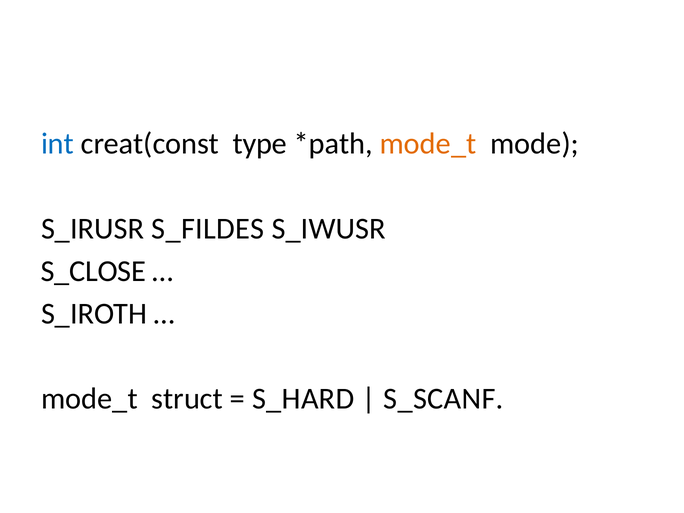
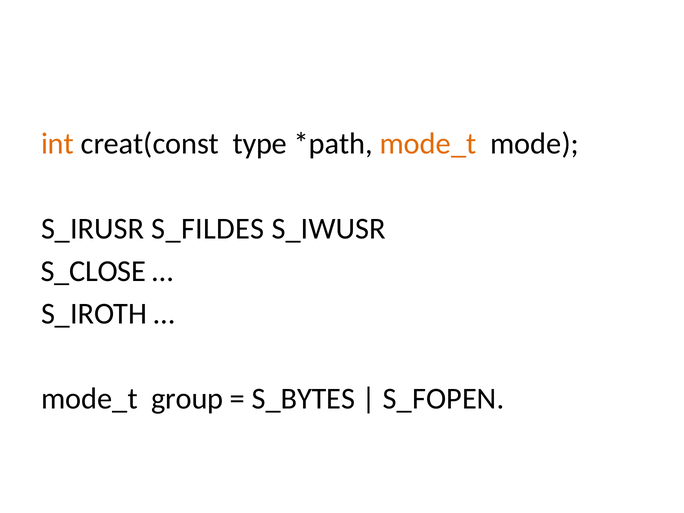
int colour: blue -> orange
struct: struct -> group
S_HARD: S_HARD -> S_BYTES
S_SCANF: S_SCANF -> S_FOPEN
